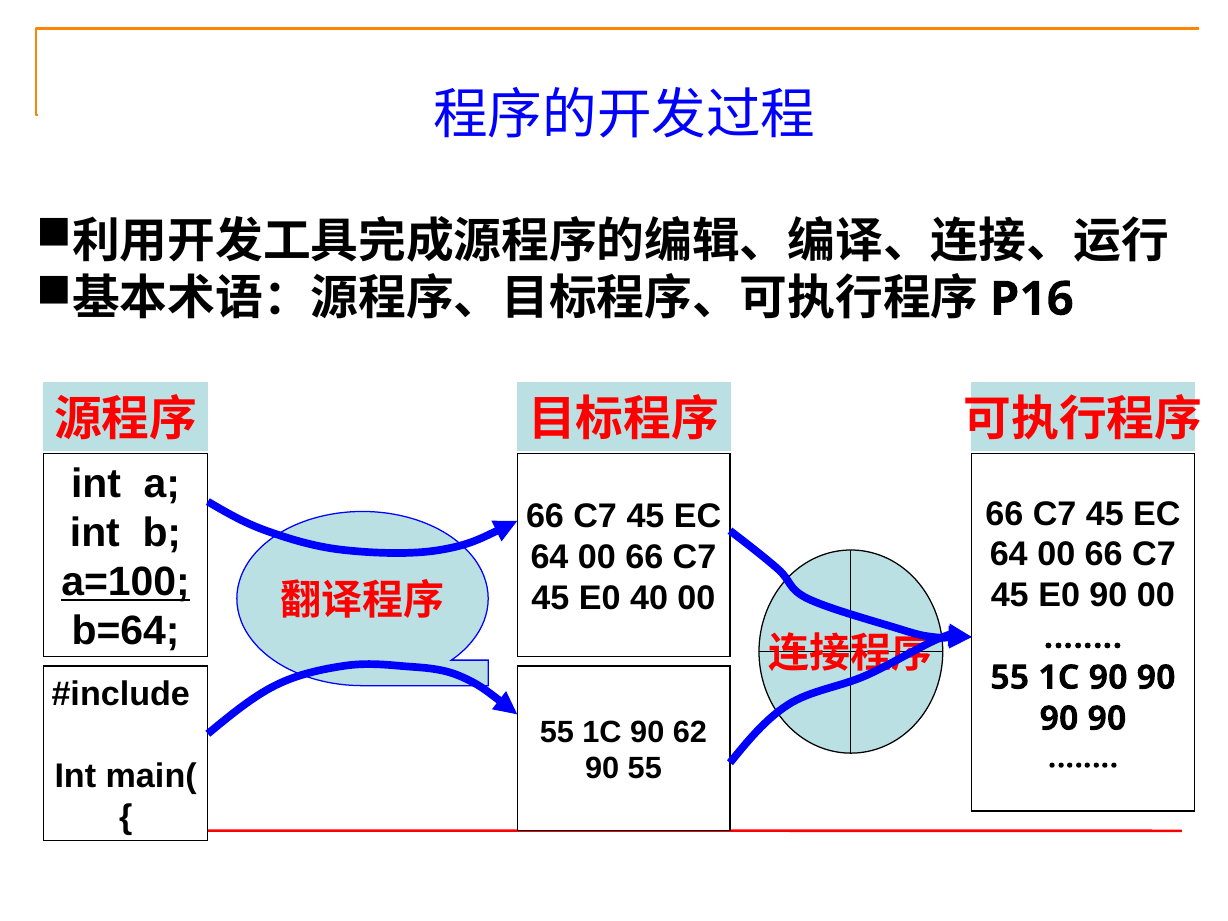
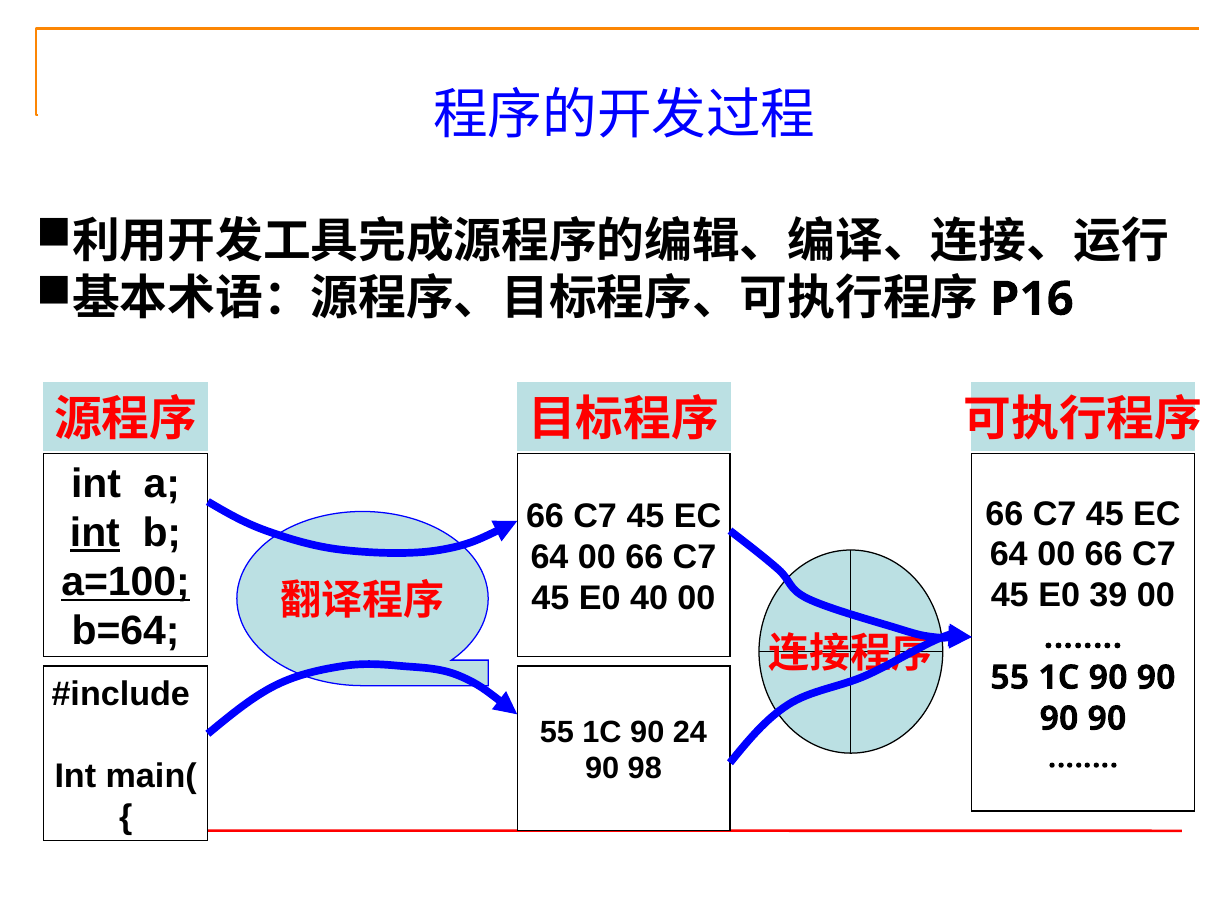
int at (95, 533) underline: none -> present
E0 90: 90 -> 39
62: 62 -> 24
90 55: 55 -> 98
